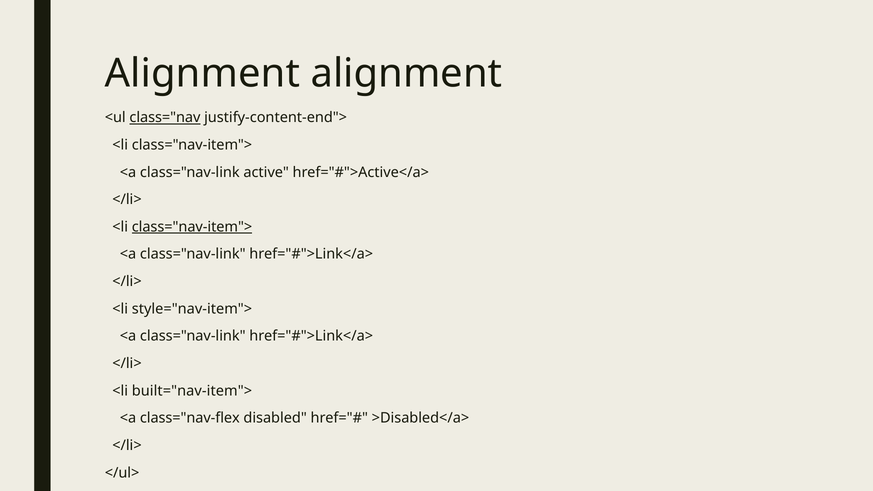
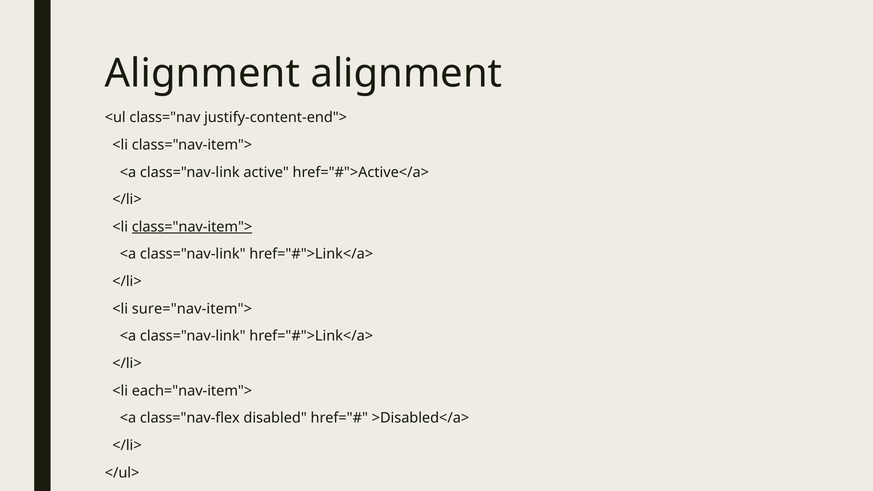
class="nav underline: present -> none
style="nav-item">: style="nav-item"> -> sure="nav-item">
built="nav-item">: built="nav-item"> -> each="nav-item">
